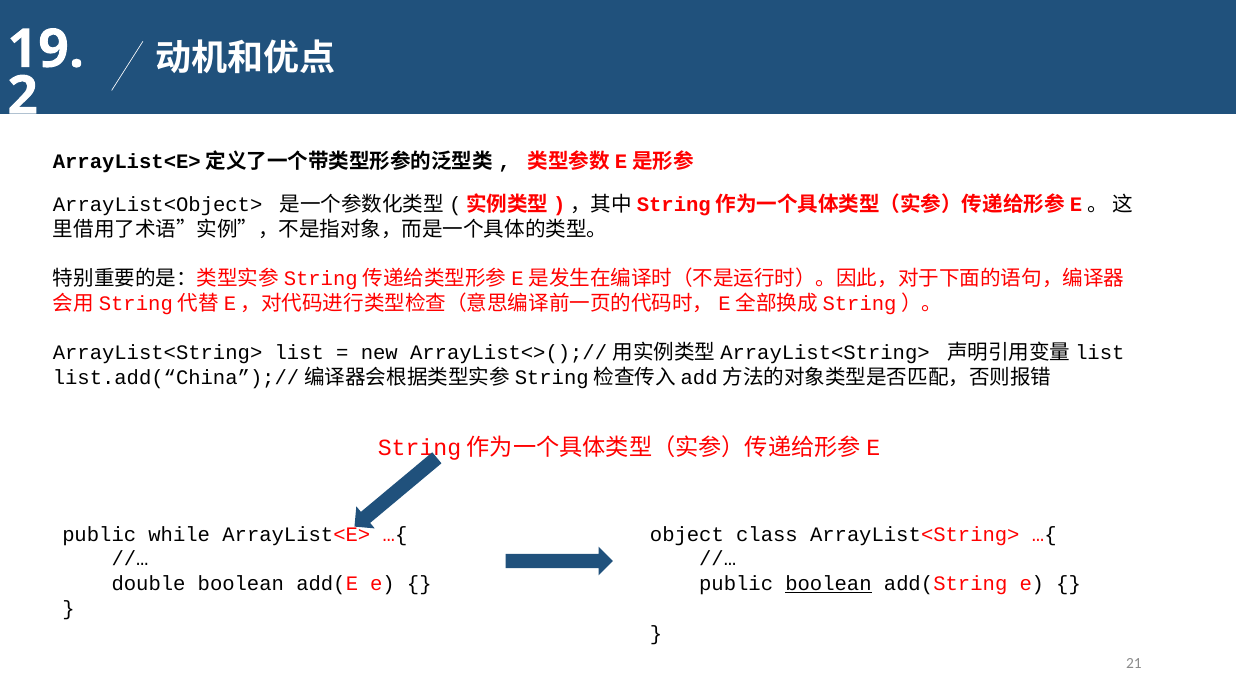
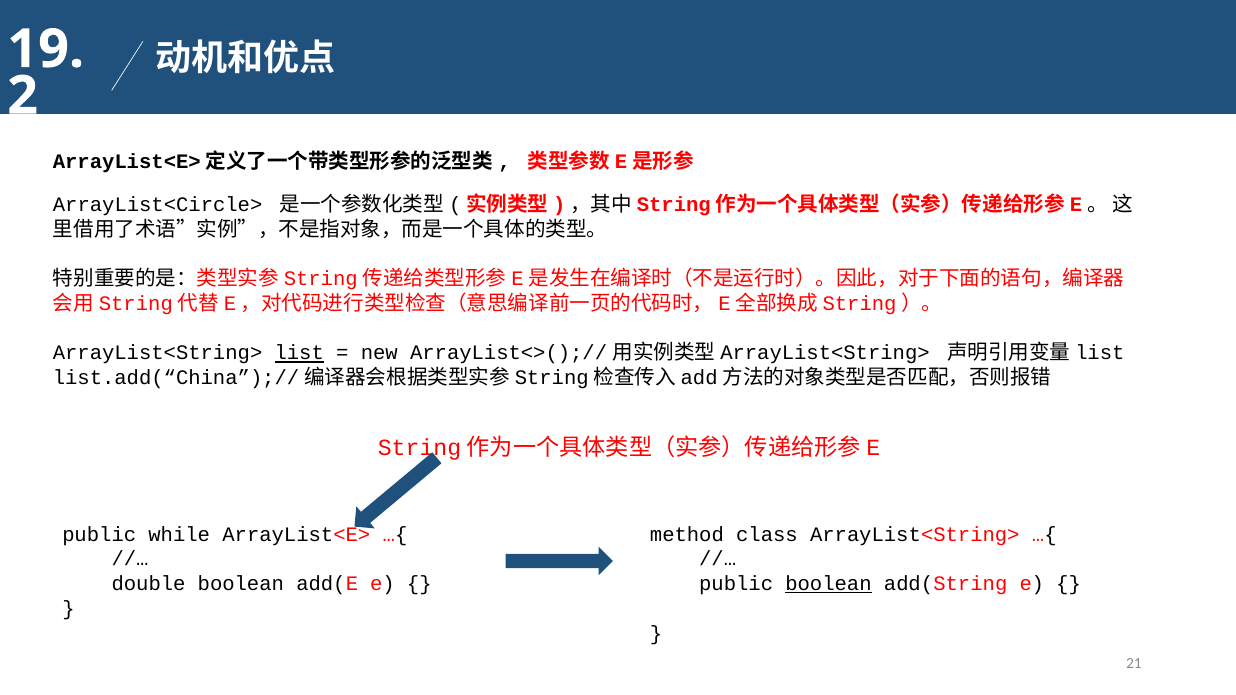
ArrayList<Object>: ArrayList<Object> -> ArrayList<Circle>
list underline: none -> present
object: object -> method
